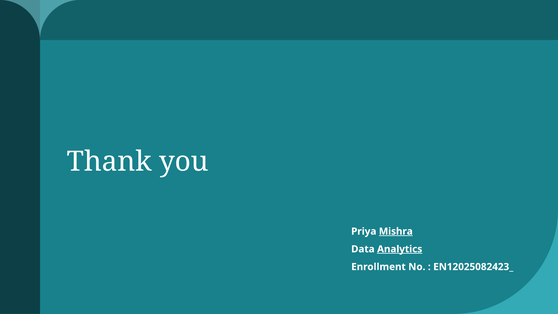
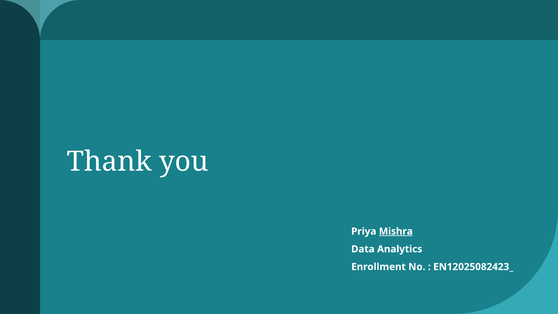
Analytics underline: present -> none
